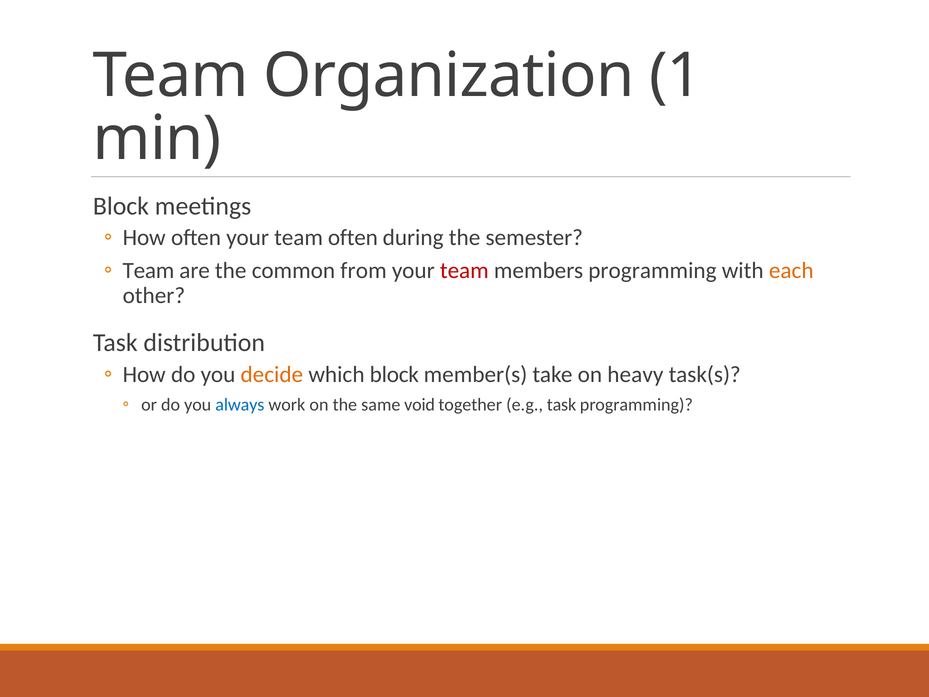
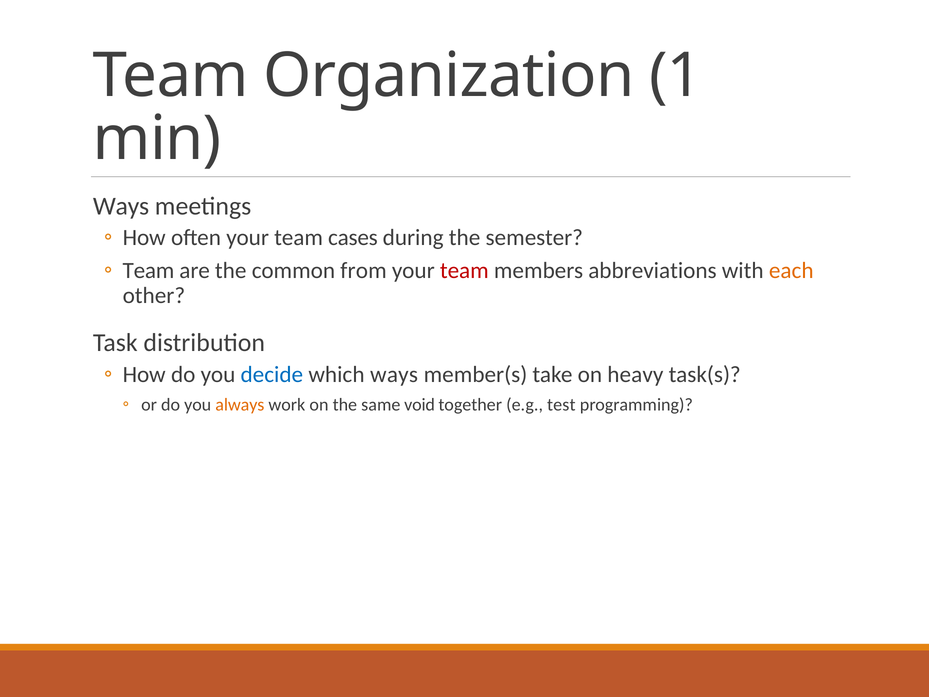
Block at (121, 206): Block -> Ways
team often: often -> cases
members programming: programming -> abbreviations
decide colour: orange -> blue
which block: block -> ways
always colour: blue -> orange
e.g task: task -> test
